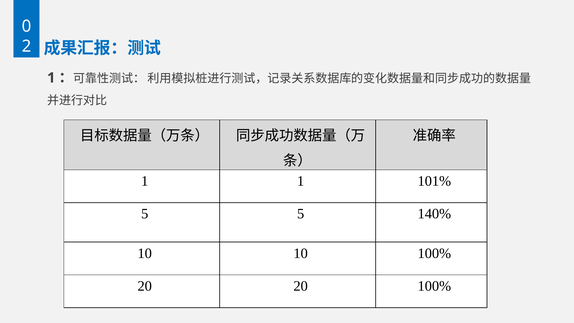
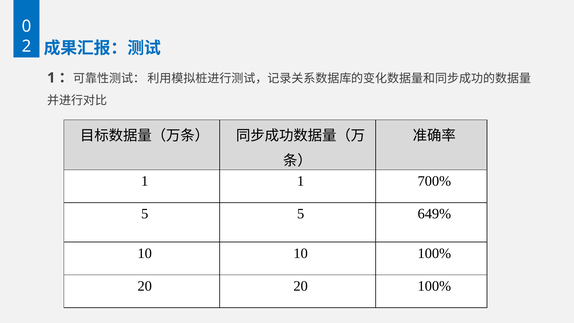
101%: 101% -> 700%
140%: 140% -> 649%
